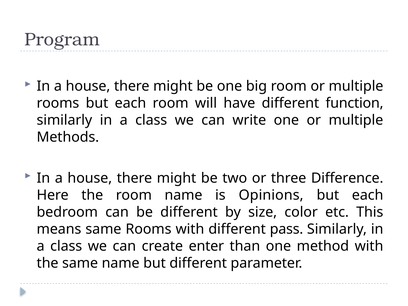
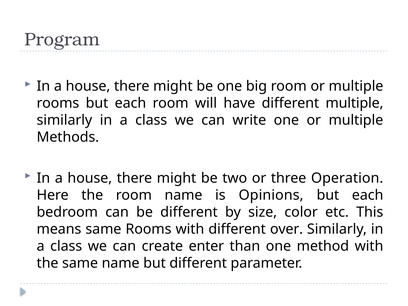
different function: function -> multiple
Difference: Difference -> Operation
pass: pass -> over
